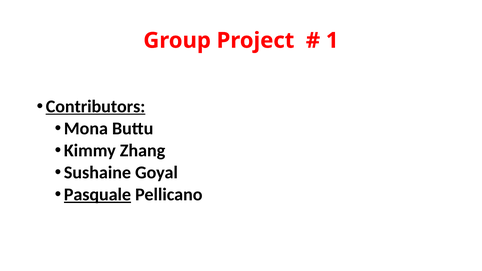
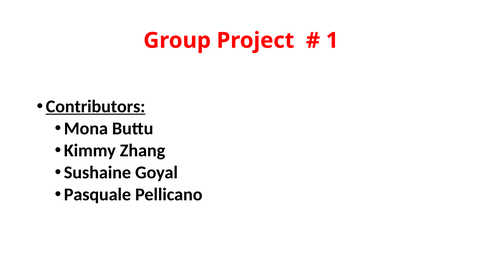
Pasquale underline: present -> none
